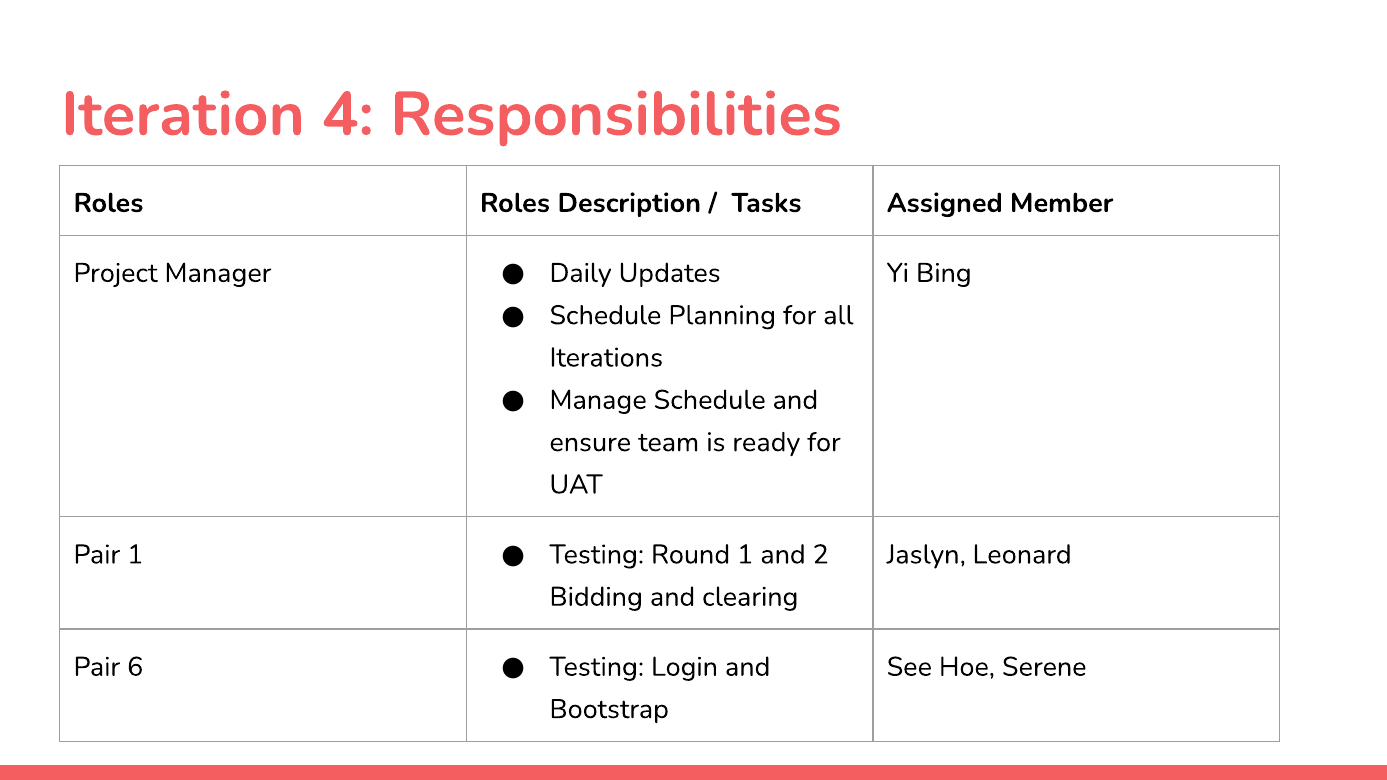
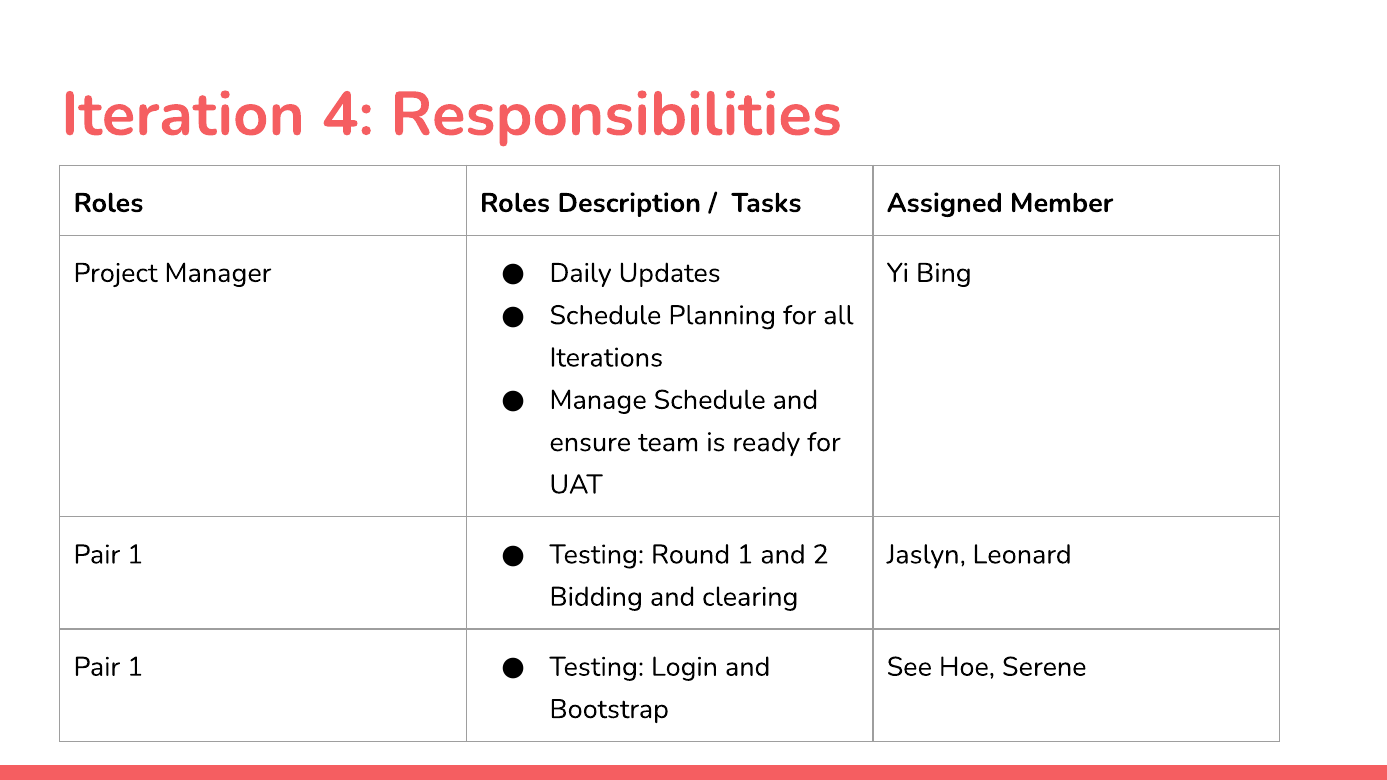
6 at (135, 667): 6 -> 1
